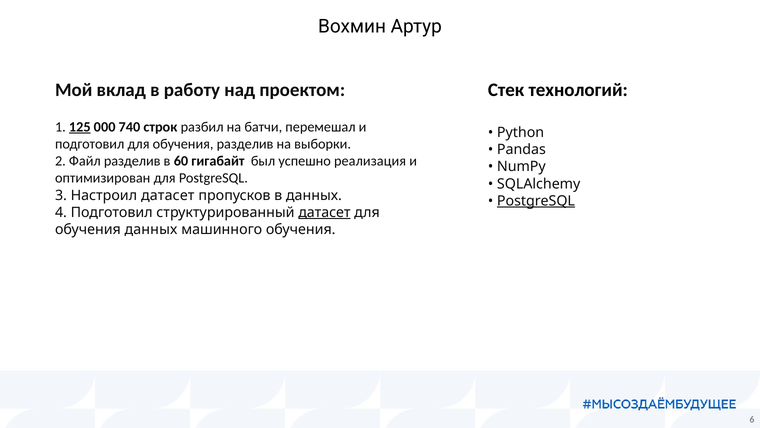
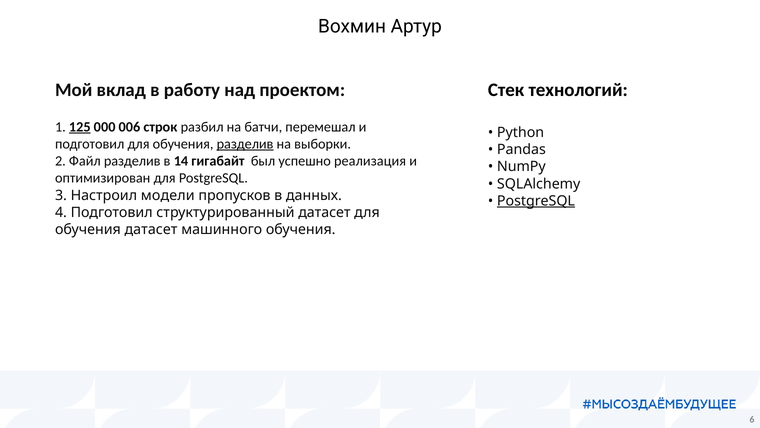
740: 740 -> 006
разделив at (245, 144) underline: none -> present
60: 60 -> 14
Настроил датасет: датасет -> модели
датасет at (324, 212) underline: present -> none
обучения данных: данных -> датасет
